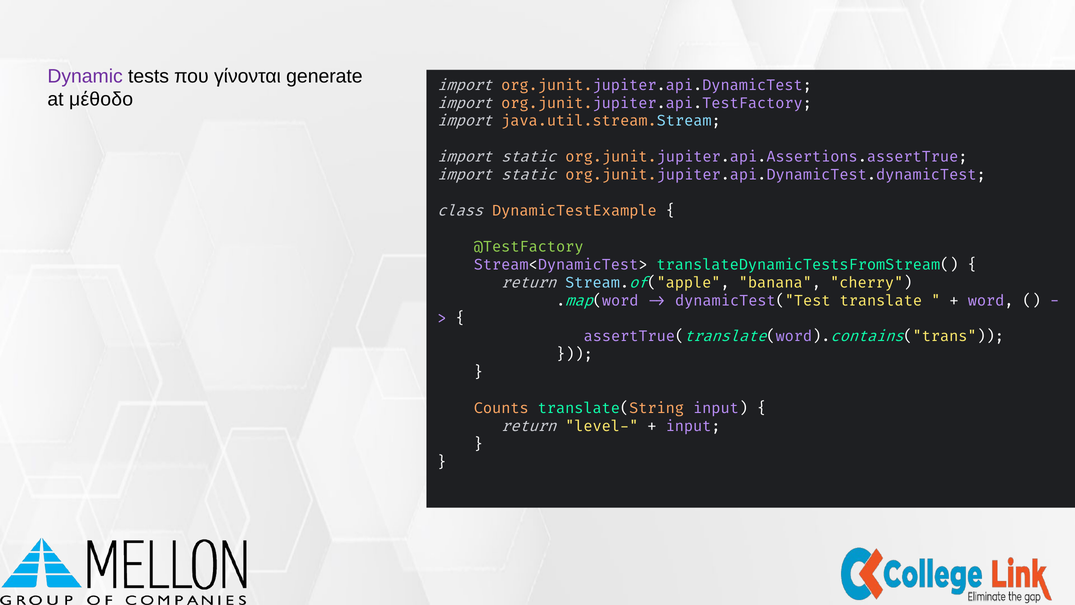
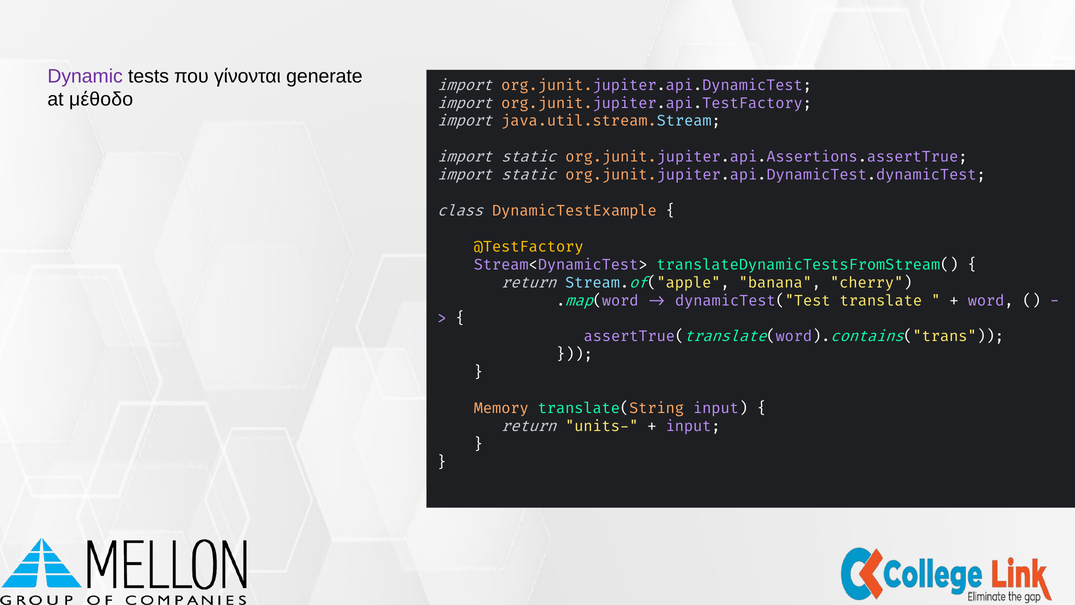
@TestFactory colour: light green -> yellow
Counts: Counts -> Memory
level-: level- -> units-
